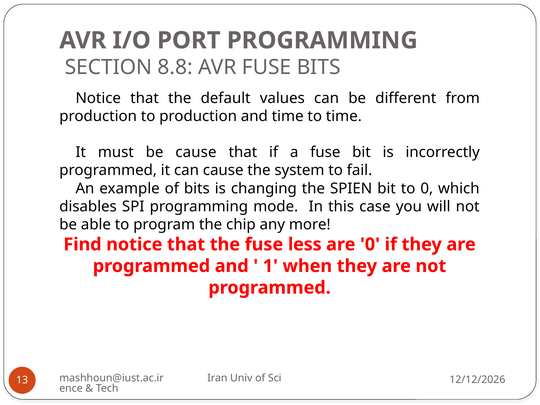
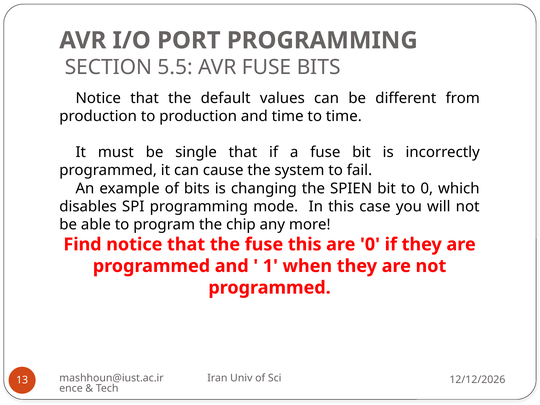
8.8: 8.8 -> 5.5
be cause: cause -> single
fuse less: less -> this
